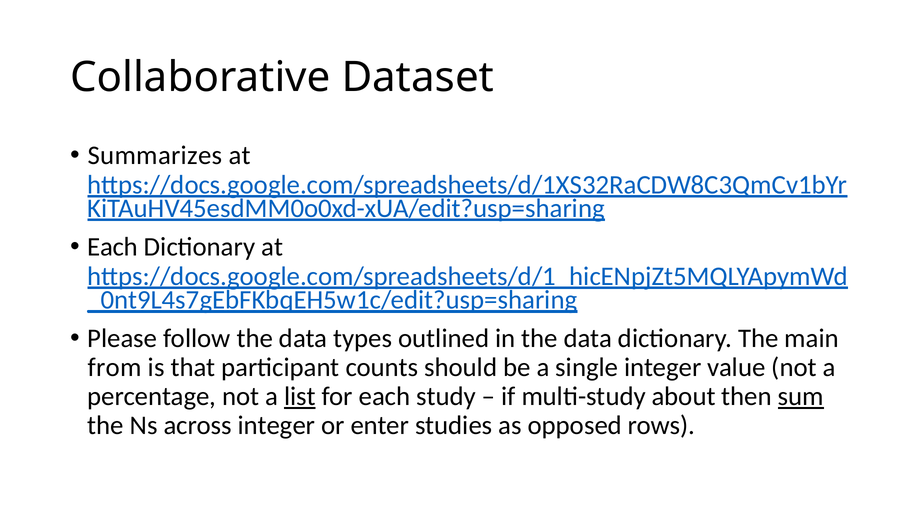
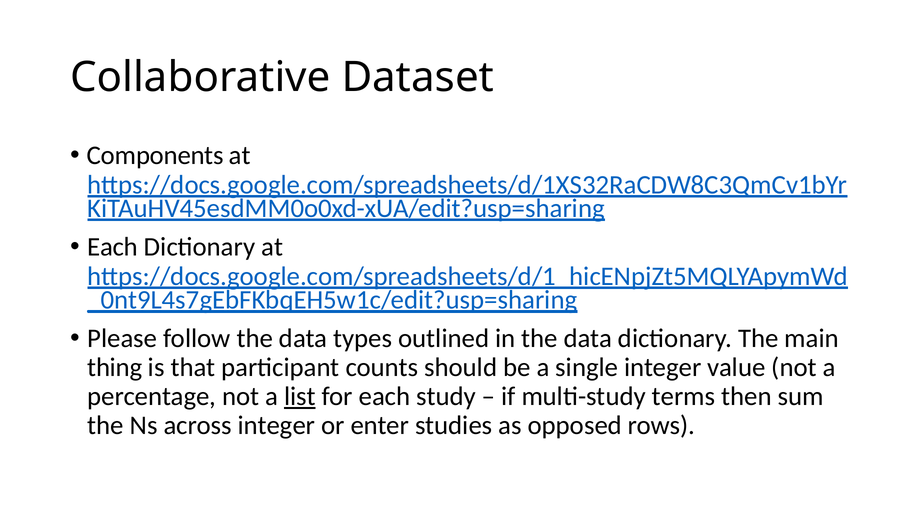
Summarizes: Summarizes -> Components
from: from -> thing
about: about -> terms
sum underline: present -> none
